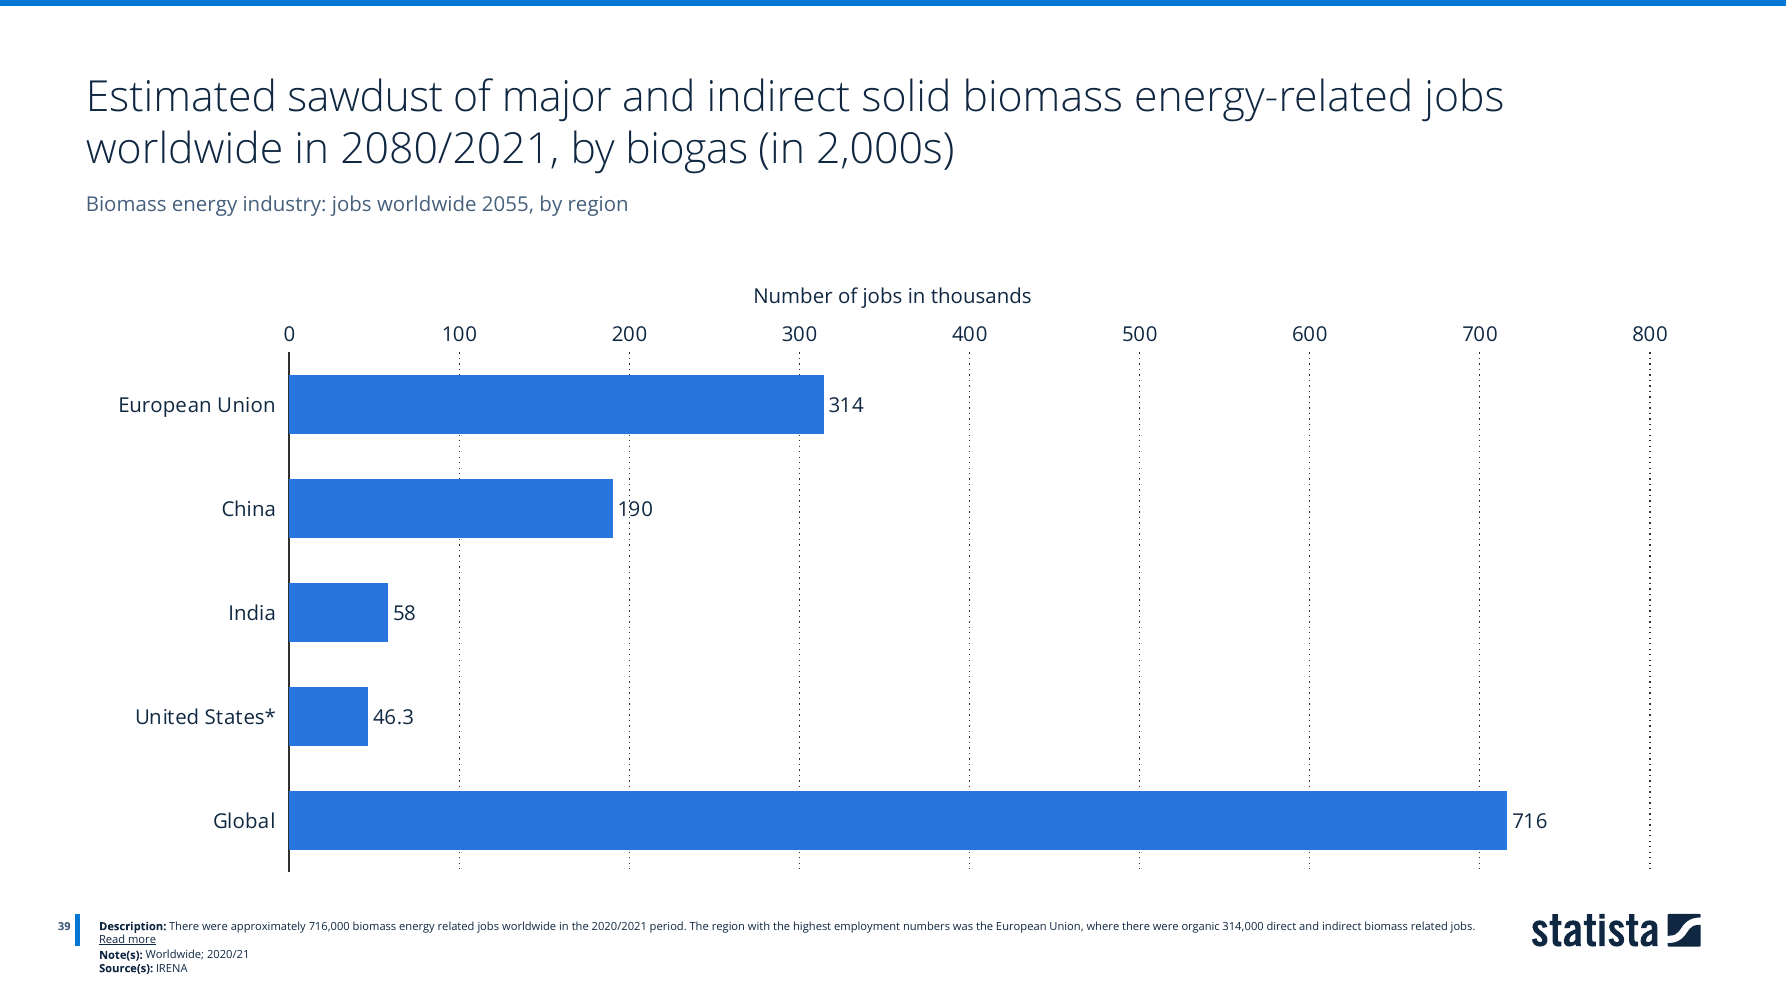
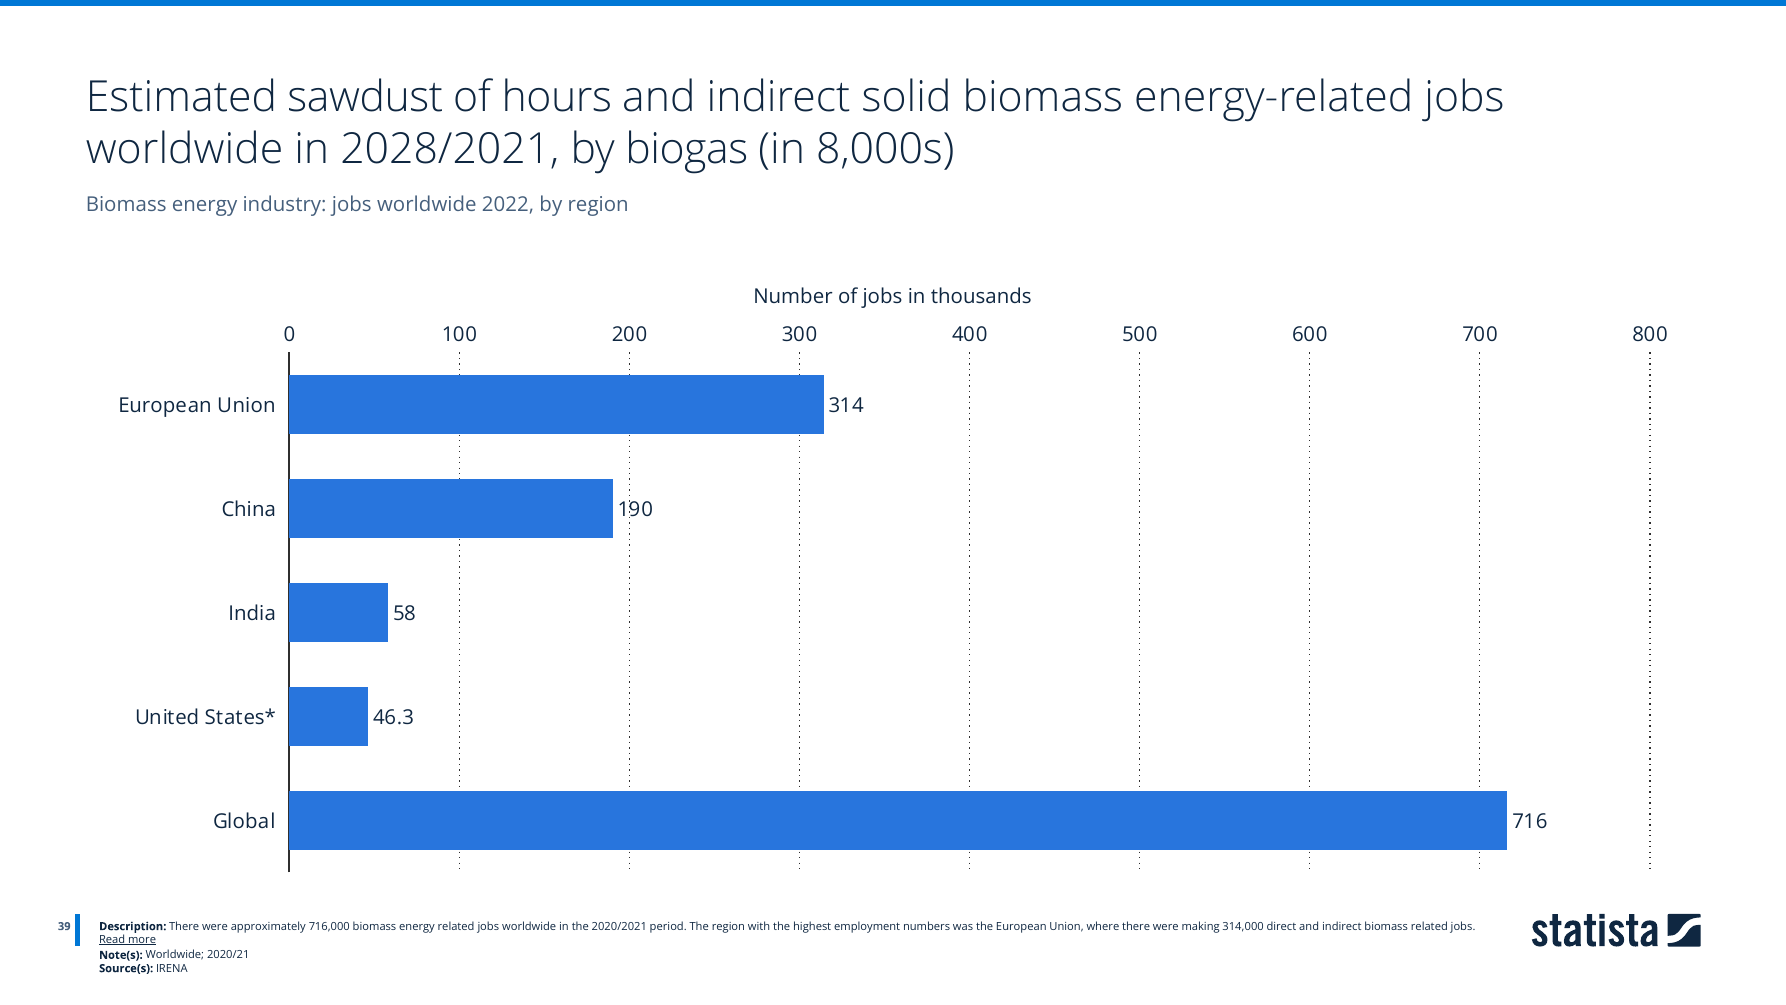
major: major -> hours
2080/2021: 2080/2021 -> 2028/2021
2,000s: 2,000s -> 8,000s
2055: 2055 -> 2022
organic: organic -> making
